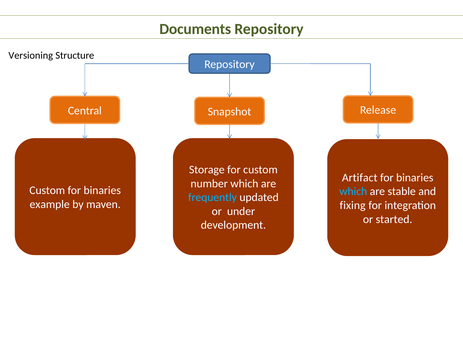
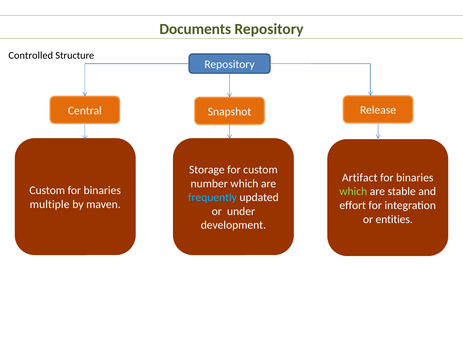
Versioning: Versioning -> Controlled
which at (353, 192) colour: light blue -> light green
example: example -> multiple
fixing: fixing -> effort
started: started -> entities
